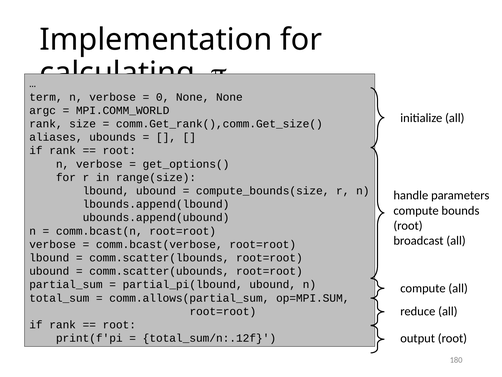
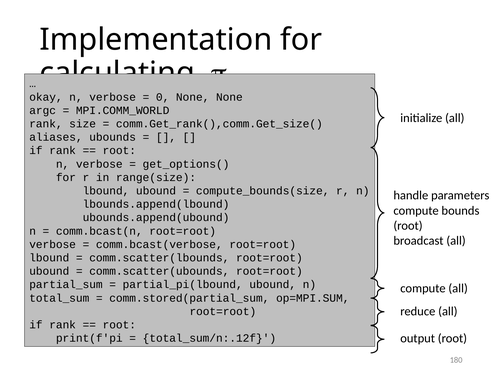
term: term -> okay
comm.allows(partial_sum: comm.allows(partial_sum -> comm.stored(partial_sum
